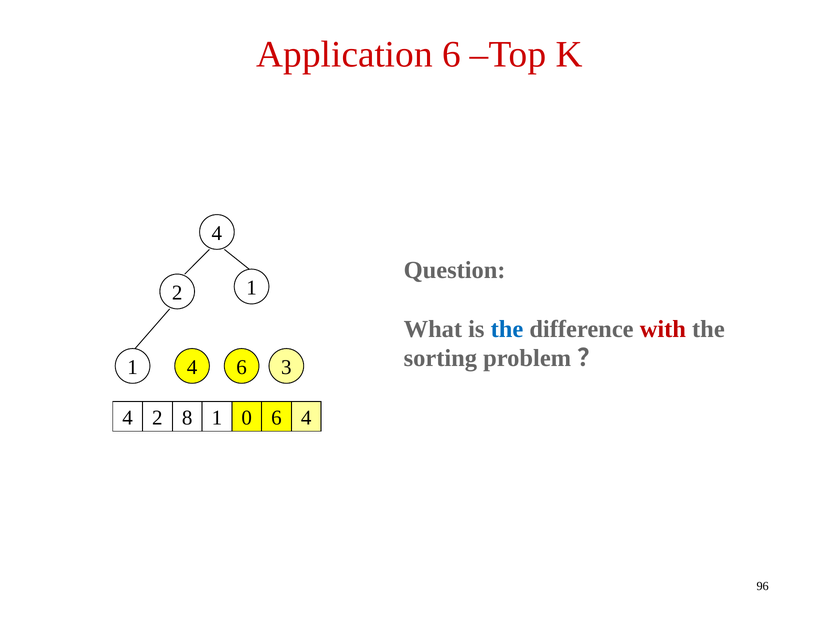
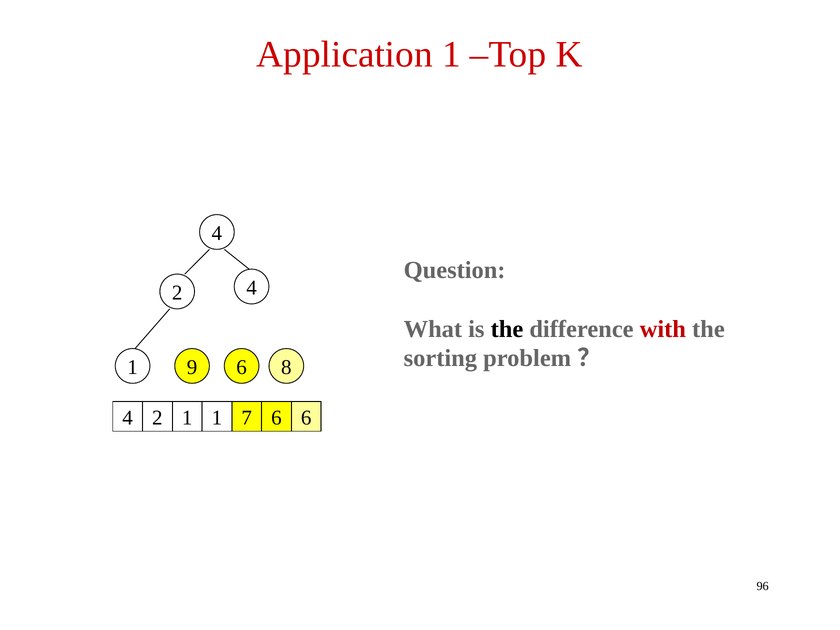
Application 6: 6 -> 1
2 1: 1 -> 4
the at (507, 329) colour: blue -> black
1 4: 4 -> 9
3: 3 -> 8
2 8: 8 -> 1
0: 0 -> 7
6 4: 4 -> 6
